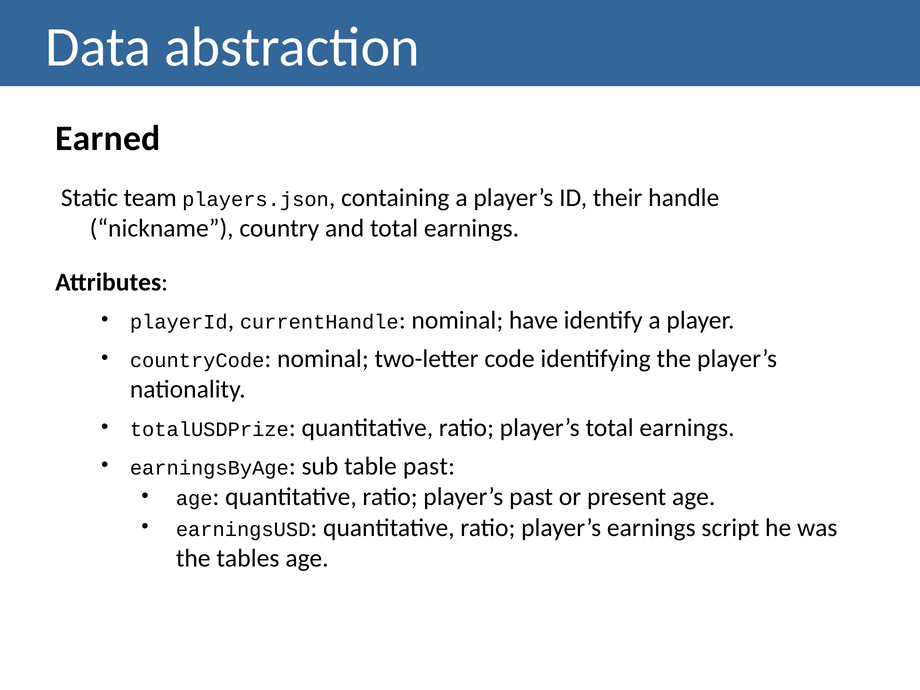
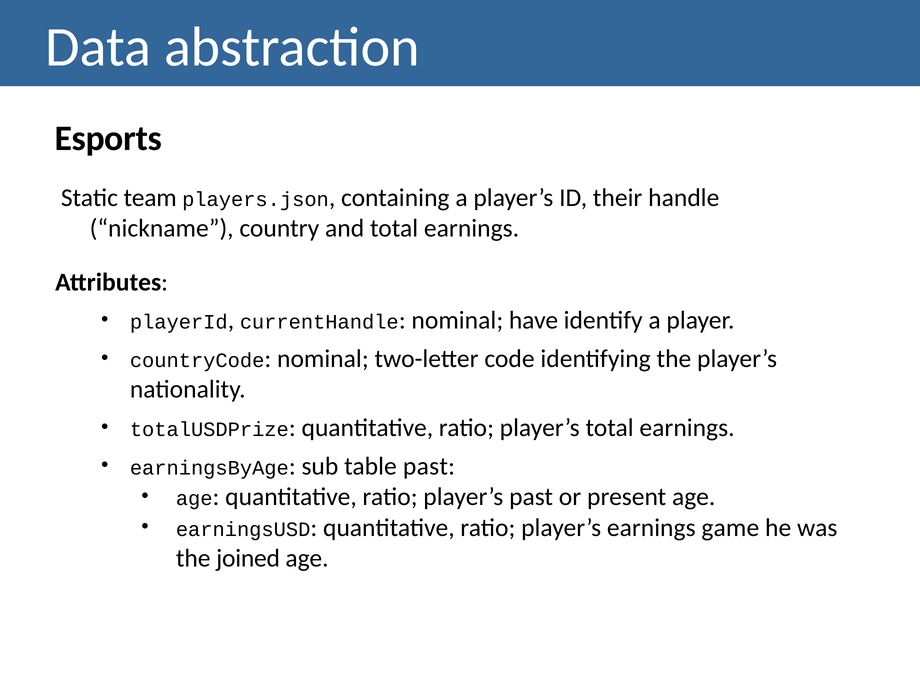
Earned: Earned -> Esports
script: script -> game
tables: tables -> joined
